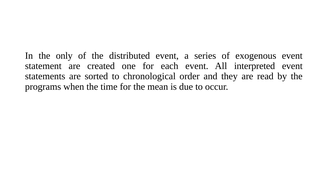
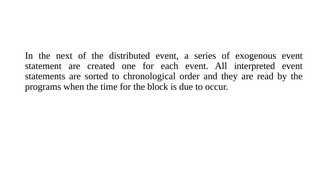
only: only -> next
mean: mean -> block
